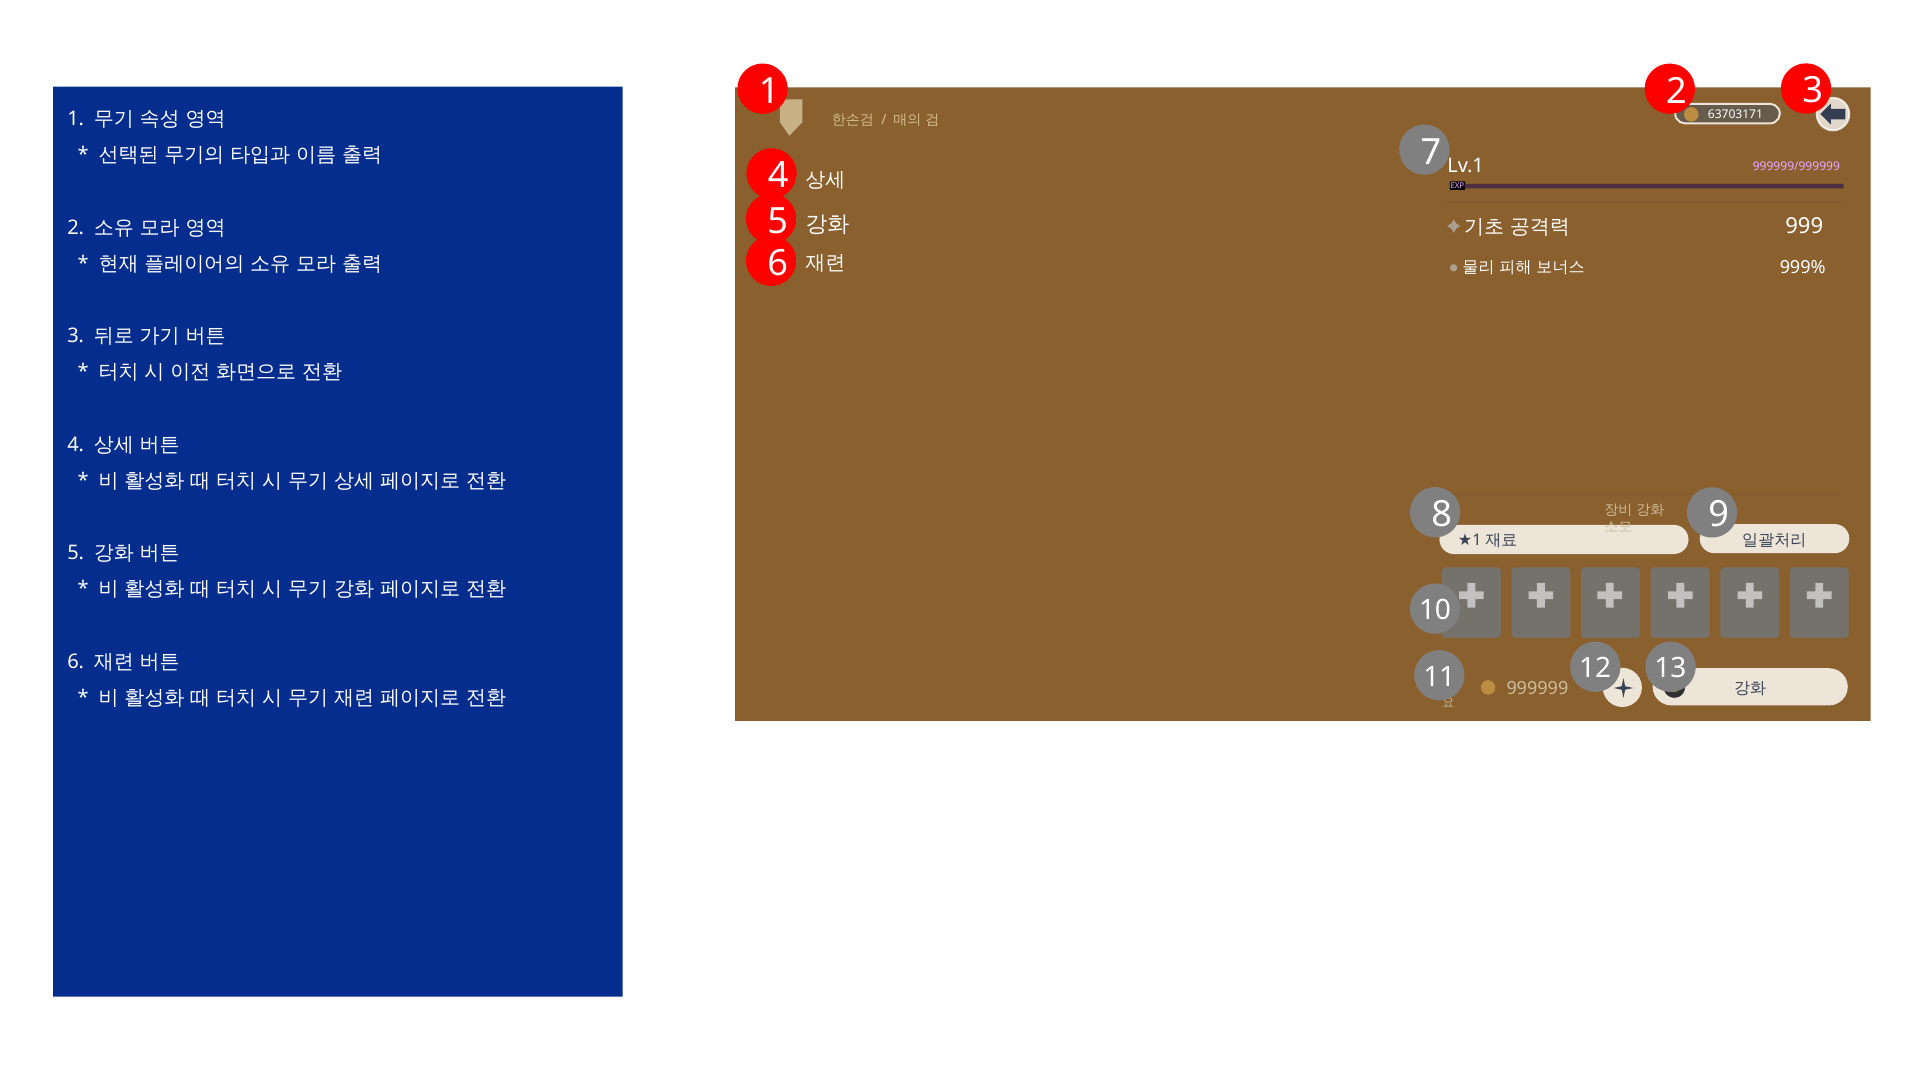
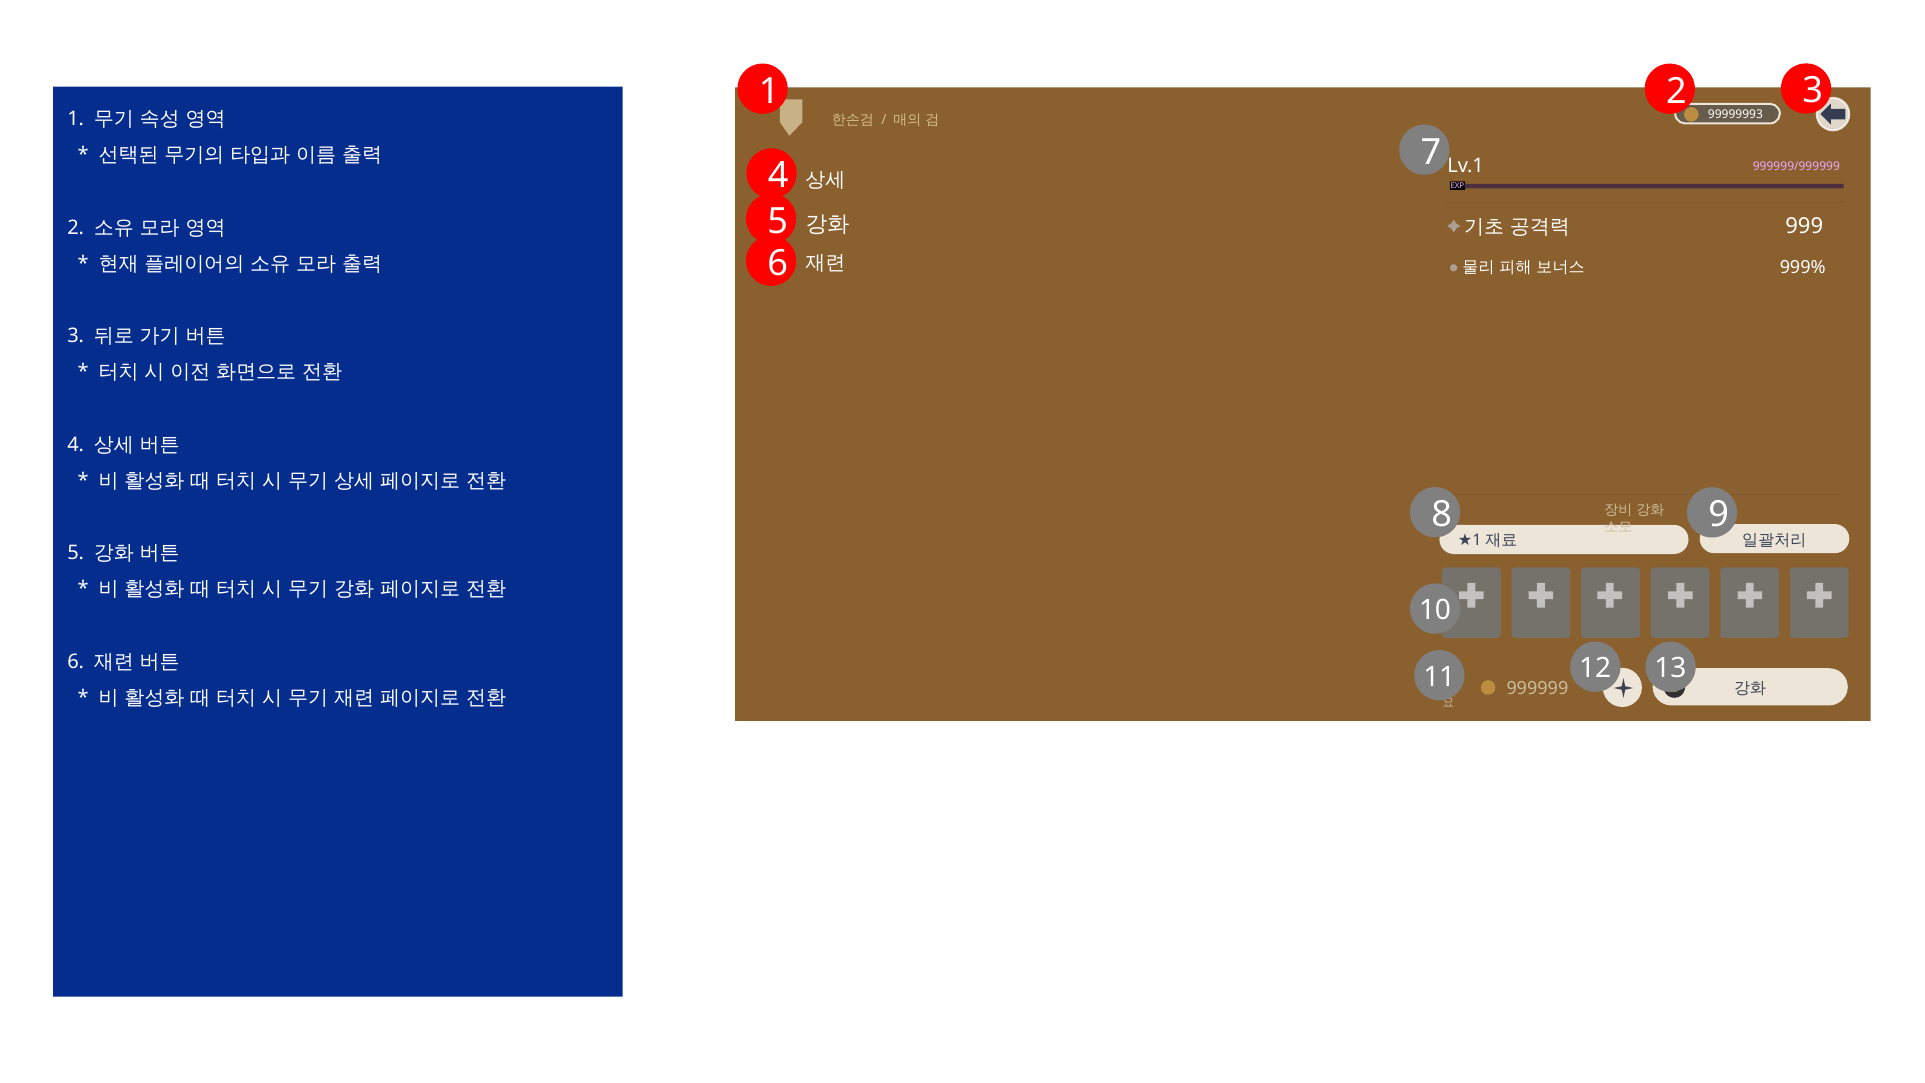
63703171: 63703171 -> 99999993
